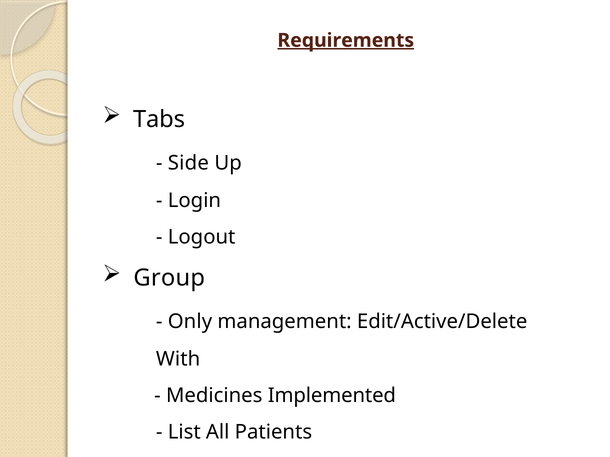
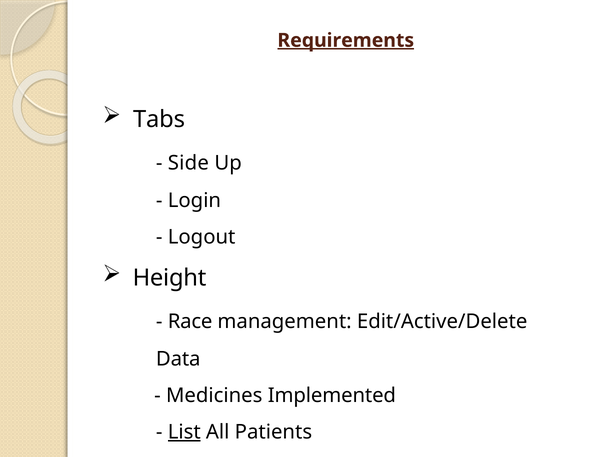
Group: Group -> Height
Only: Only -> Race
With: With -> Data
List underline: none -> present
